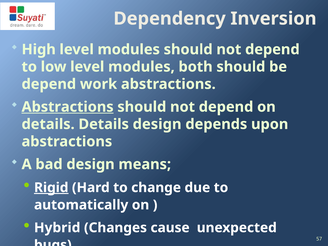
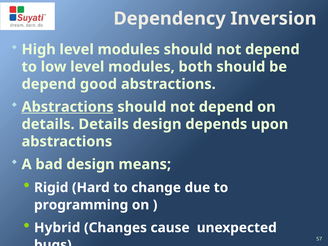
work: work -> good
Rigid underline: present -> none
automatically: automatically -> programming
